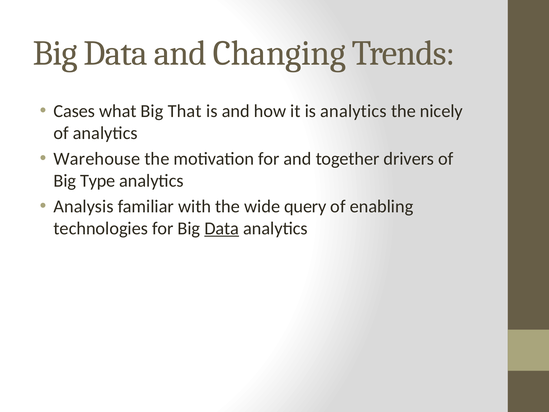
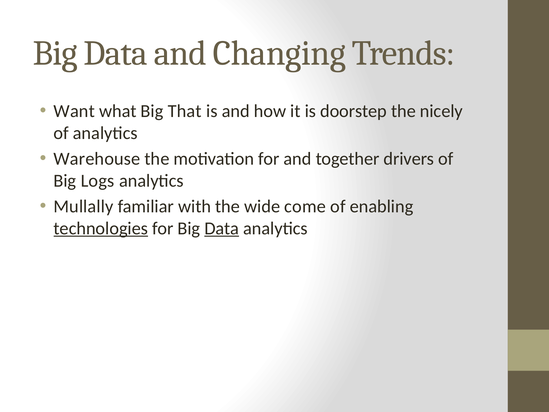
Cases: Cases -> Want
is analytics: analytics -> doorstep
Type: Type -> Logs
Analysis: Analysis -> Mullally
query: query -> come
technologies underline: none -> present
